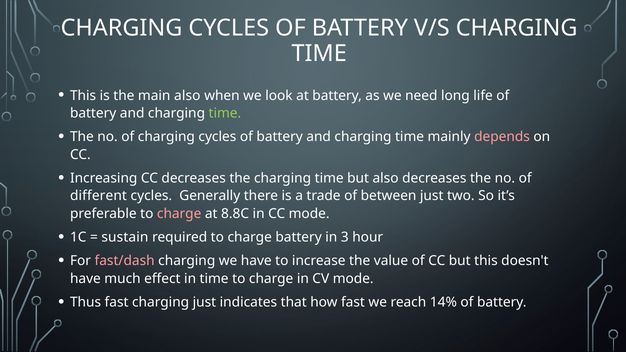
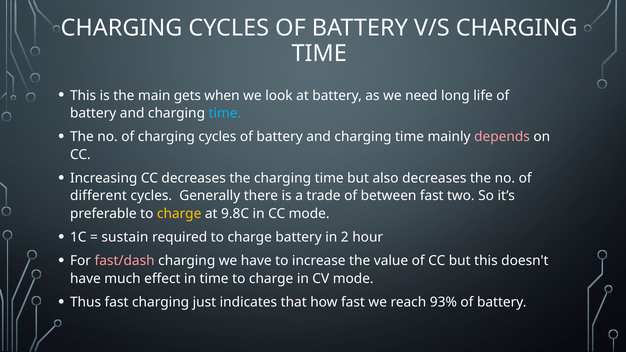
main also: also -> gets
time at (225, 113) colour: light green -> light blue
between just: just -> fast
charge at (179, 214) colour: pink -> yellow
8.8C: 8.8C -> 9.8C
3: 3 -> 2
14%: 14% -> 93%
